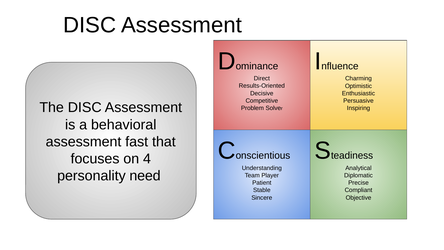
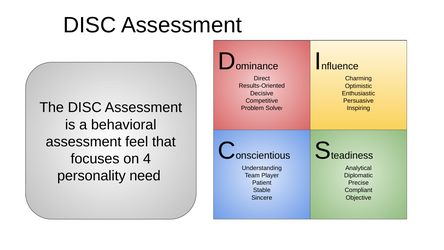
fast: fast -> feel
